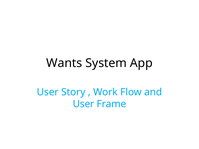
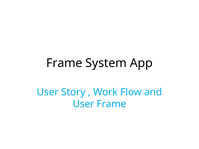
Wants at (64, 63): Wants -> Frame
